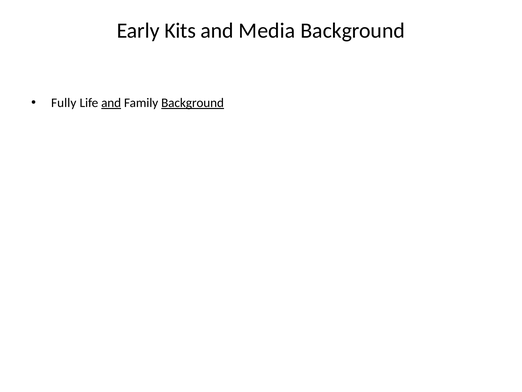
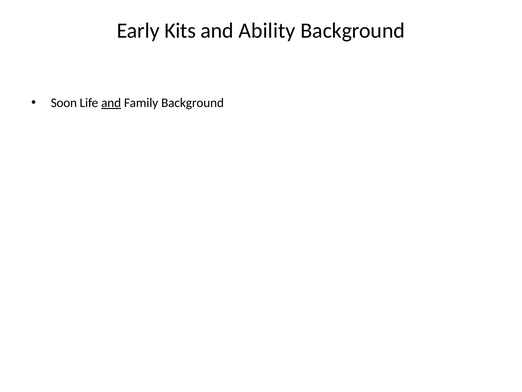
Media: Media -> Ability
Fully: Fully -> Soon
Background at (193, 103) underline: present -> none
